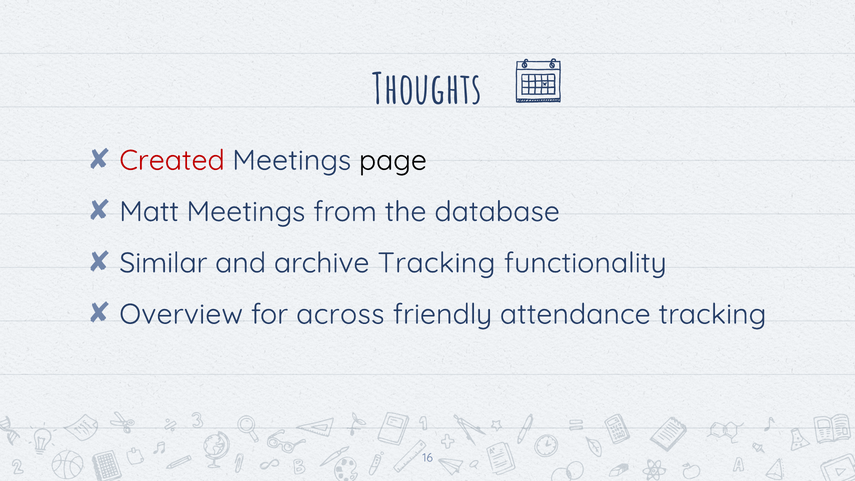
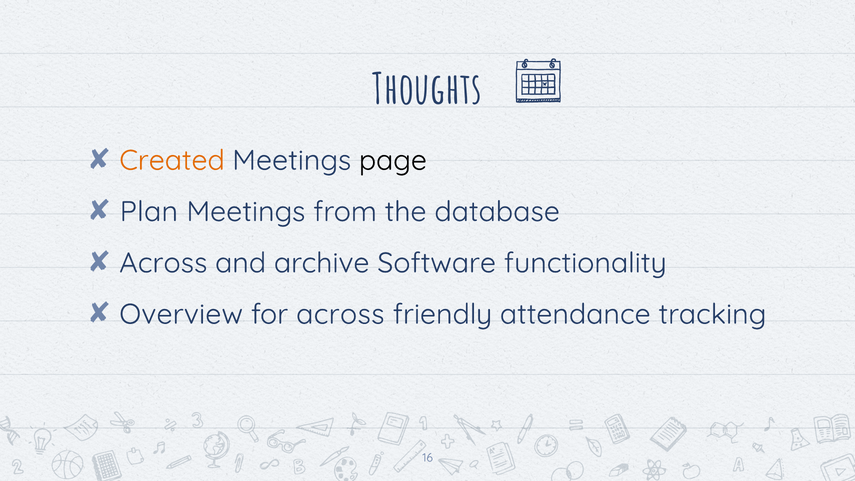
Created colour: red -> orange
Matt: Matt -> Plan
Similar at (163, 263): Similar -> Across
archive Tracking: Tracking -> Software
